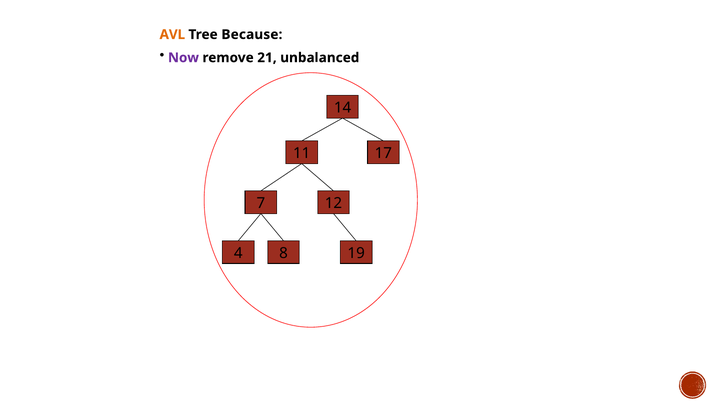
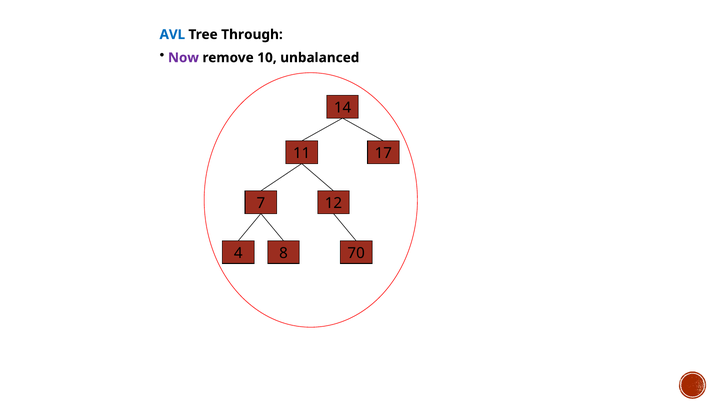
AVL colour: orange -> blue
Because: Because -> Through
21: 21 -> 10
19: 19 -> 70
